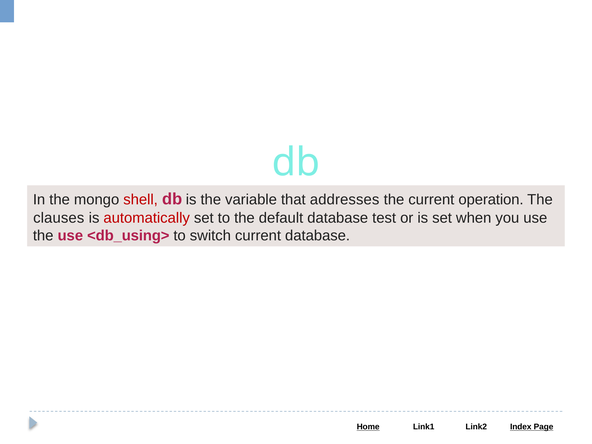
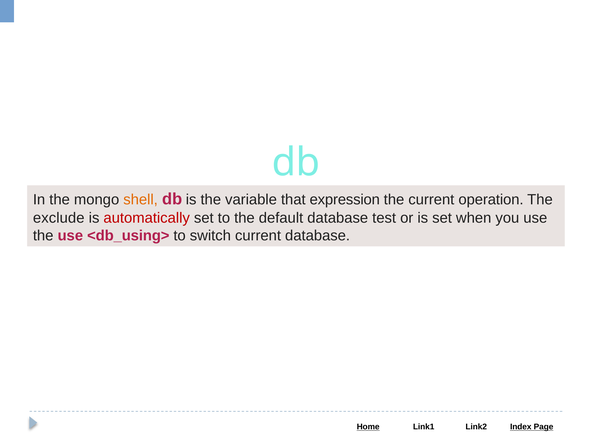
shell colour: red -> orange
addresses: addresses -> expression
clauses: clauses -> exclude
